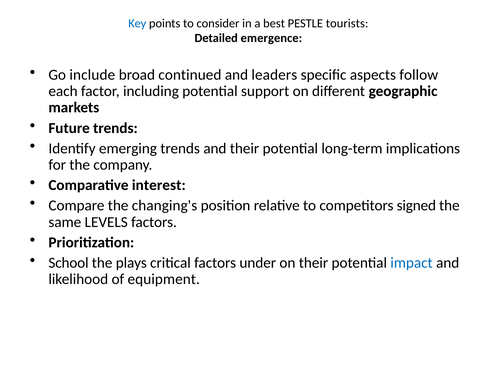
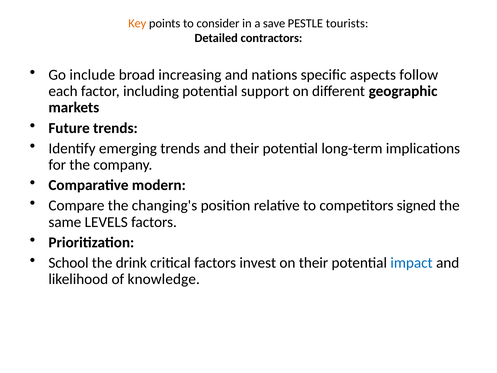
Key colour: blue -> orange
best: best -> save
emergence: emergence -> contractors
continued: continued -> increasing
leaders: leaders -> nations
interest: interest -> modern
plays: plays -> drink
under: under -> invest
equipment: equipment -> knowledge
